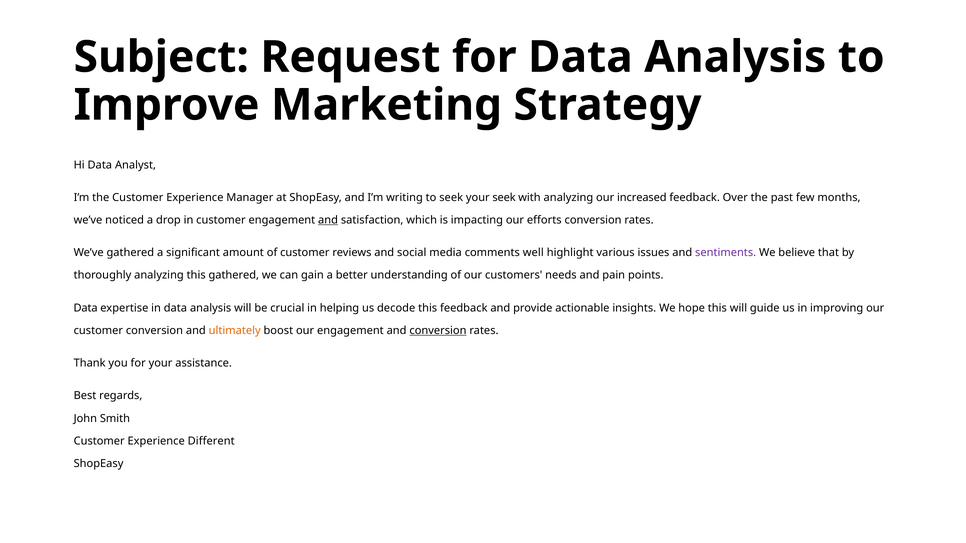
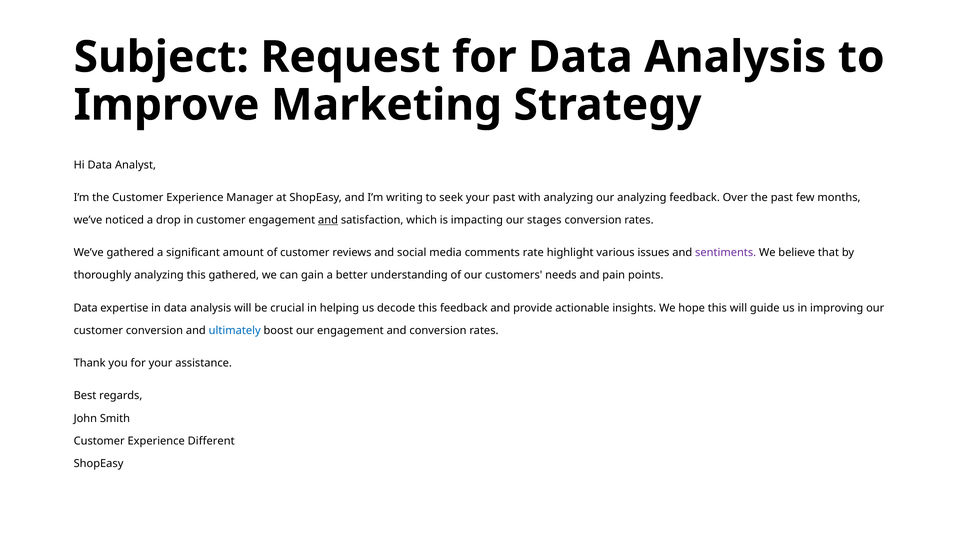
your seek: seek -> past
our increased: increased -> analyzing
efforts: efforts -> stages
well: well -> rate
ultimately colour: orange -> blue
conversion at (438, 331) underline: present -> none
